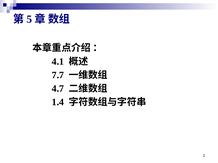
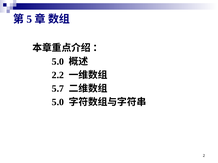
4.1 at (58, 62): 4.1 -> 5.0
7.7: 7.7 -> 2.2
4.7: 4.7 -> 5.7
1.4 at (58, 102): 1.4 -> 5.0
